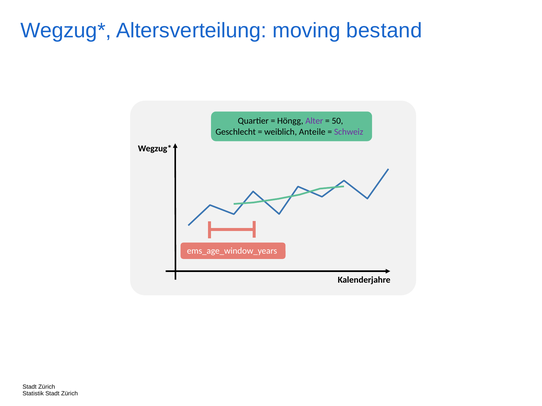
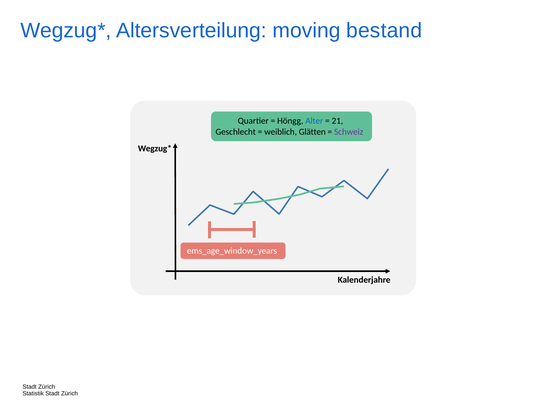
Alter colour: purple -> blue
50: 50 -> 21
Anteile: Anteile -> Glätten
